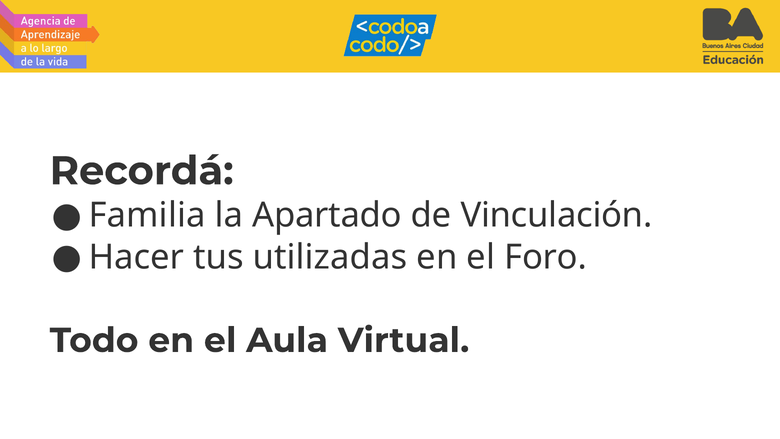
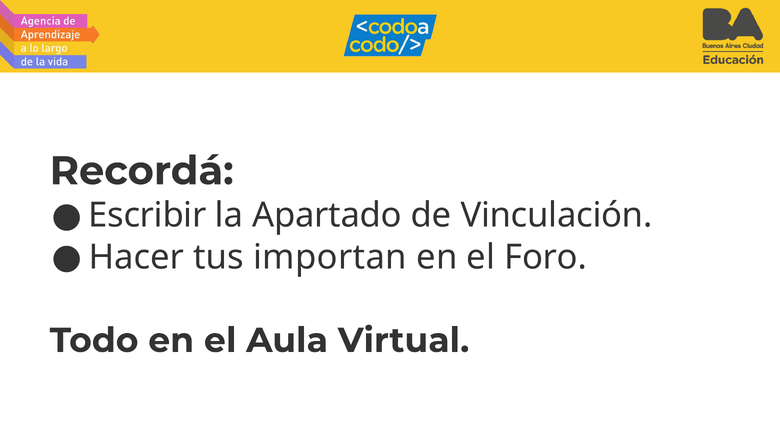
Familia: Familia -> Escribir
utilizadas: utilizadas -> importan
